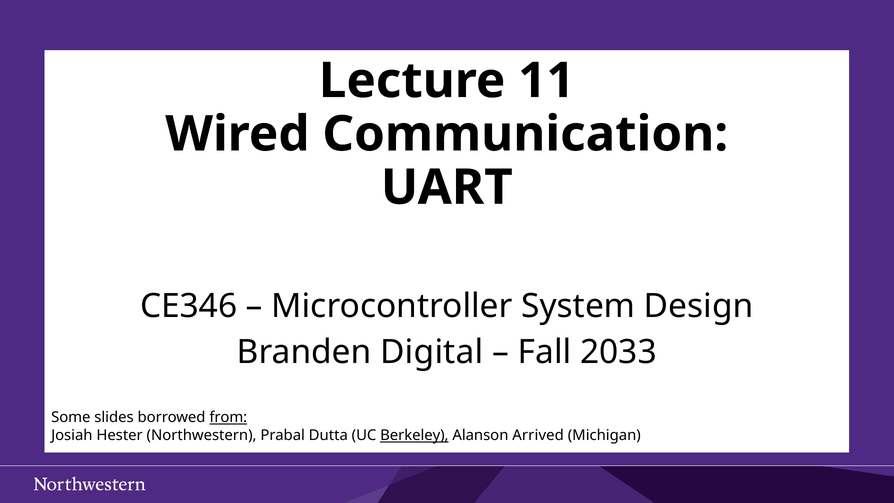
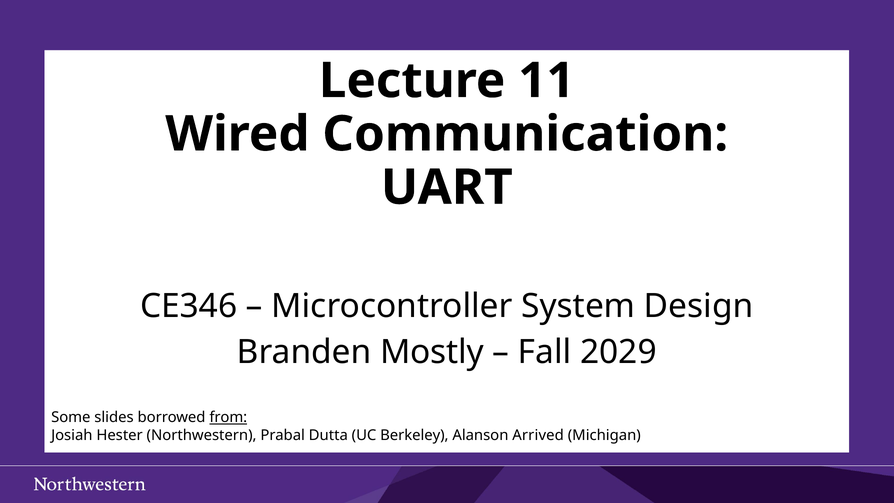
Digital: Digital -> Mostly
2033: 2033 -> 2029
Berkeley underline: present -> none
